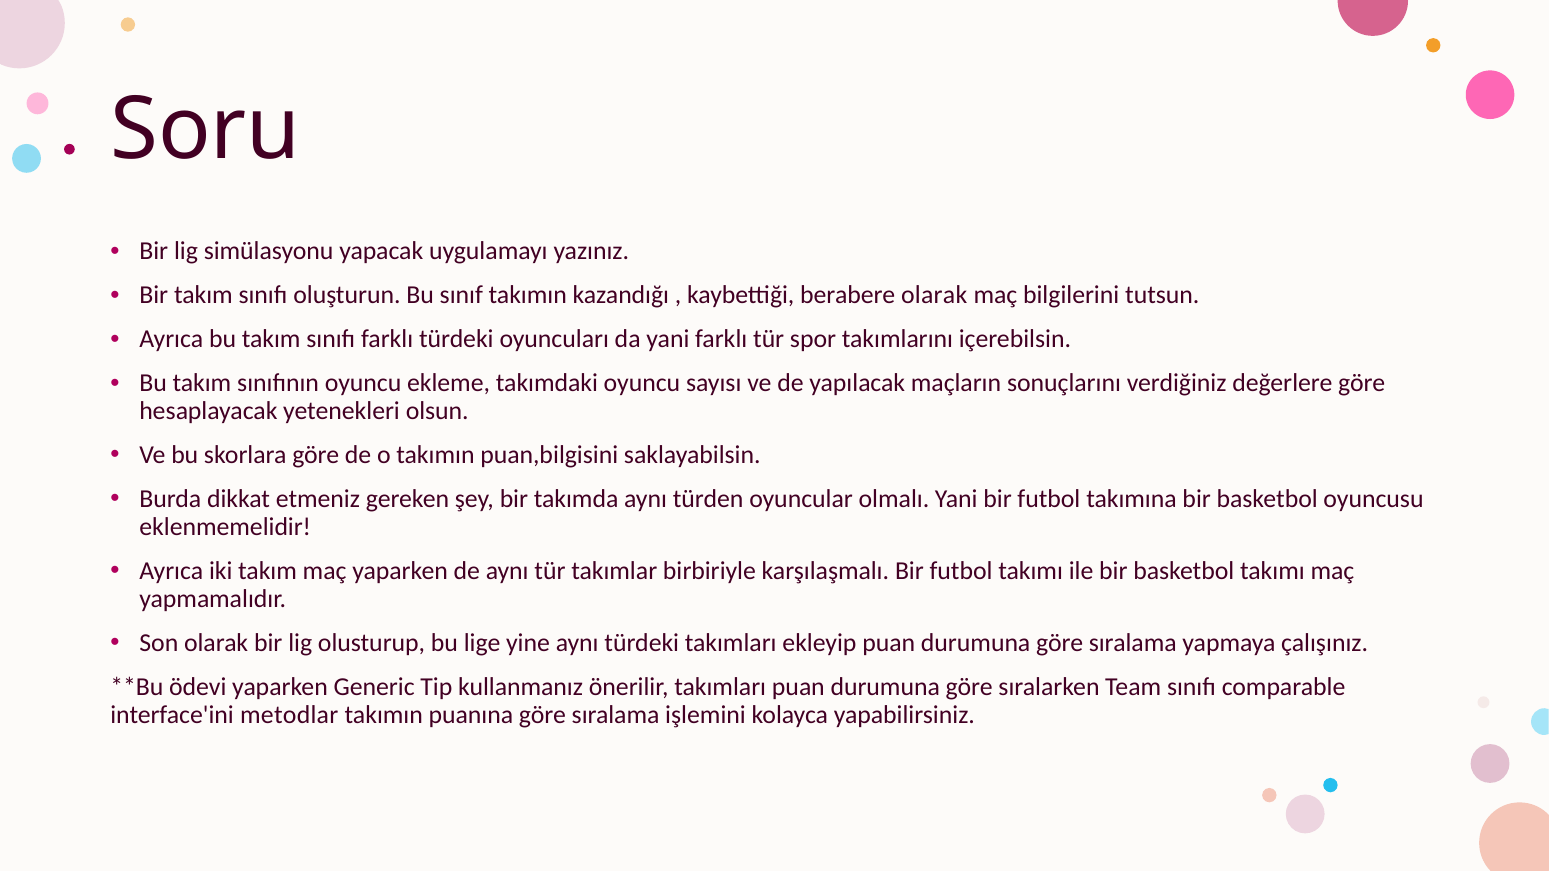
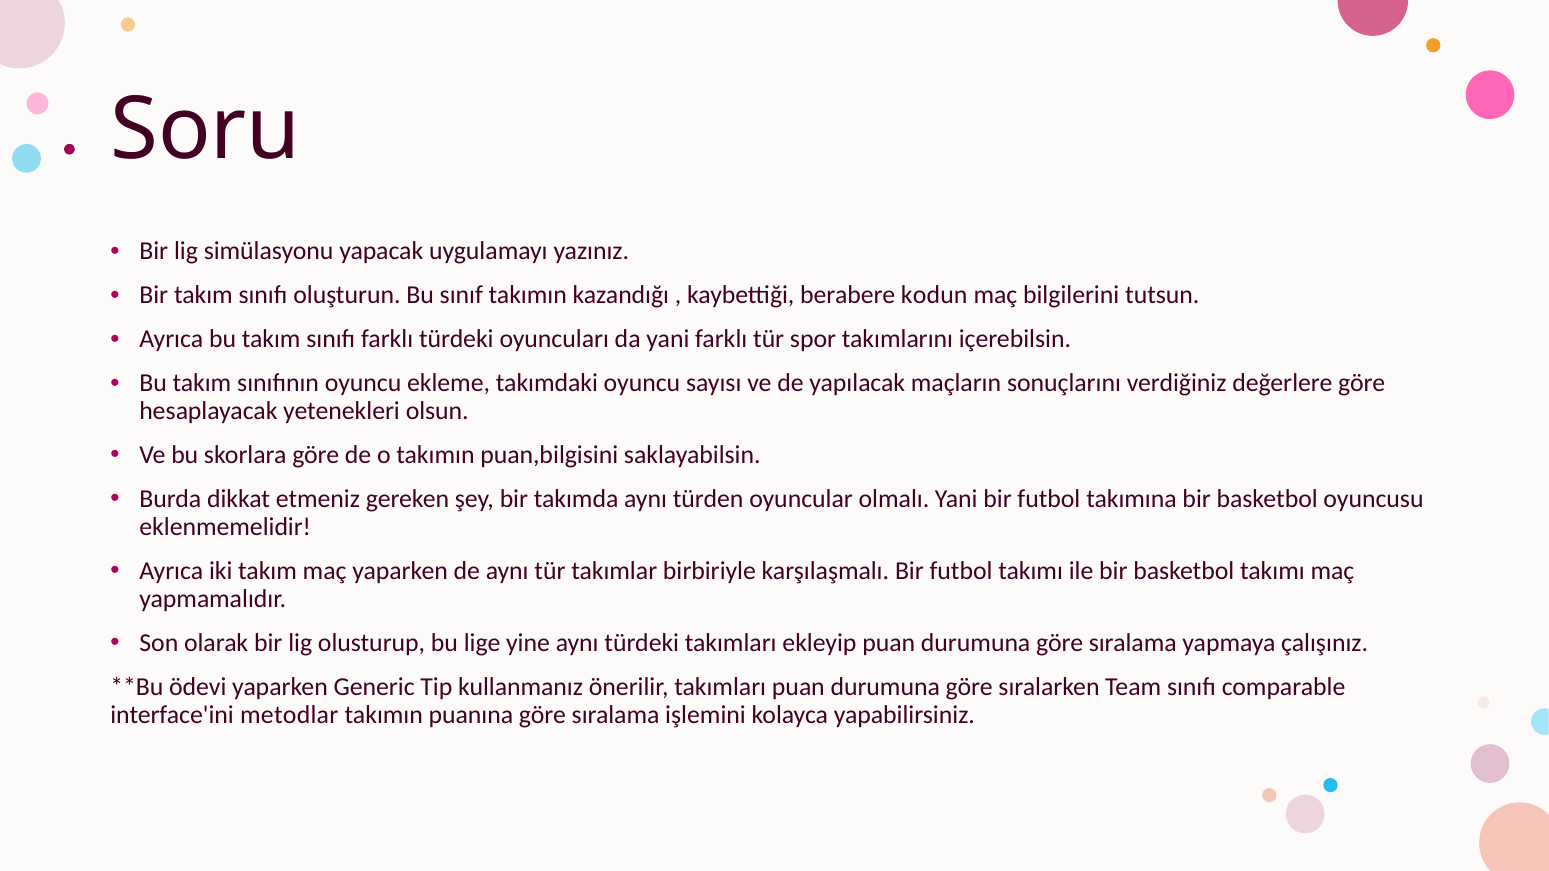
berabere olarak: olarak -> kodun
